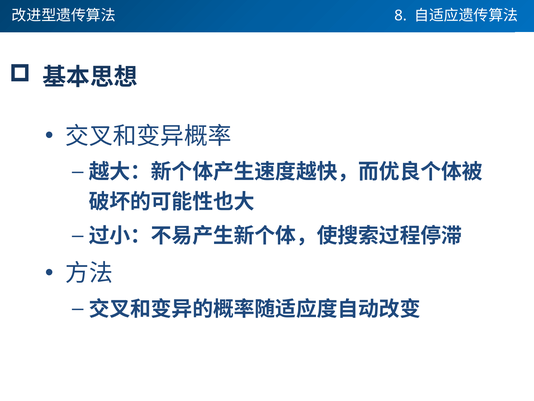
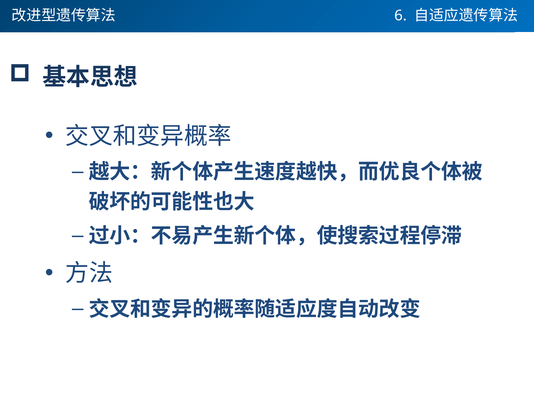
8: 8 -> 6
